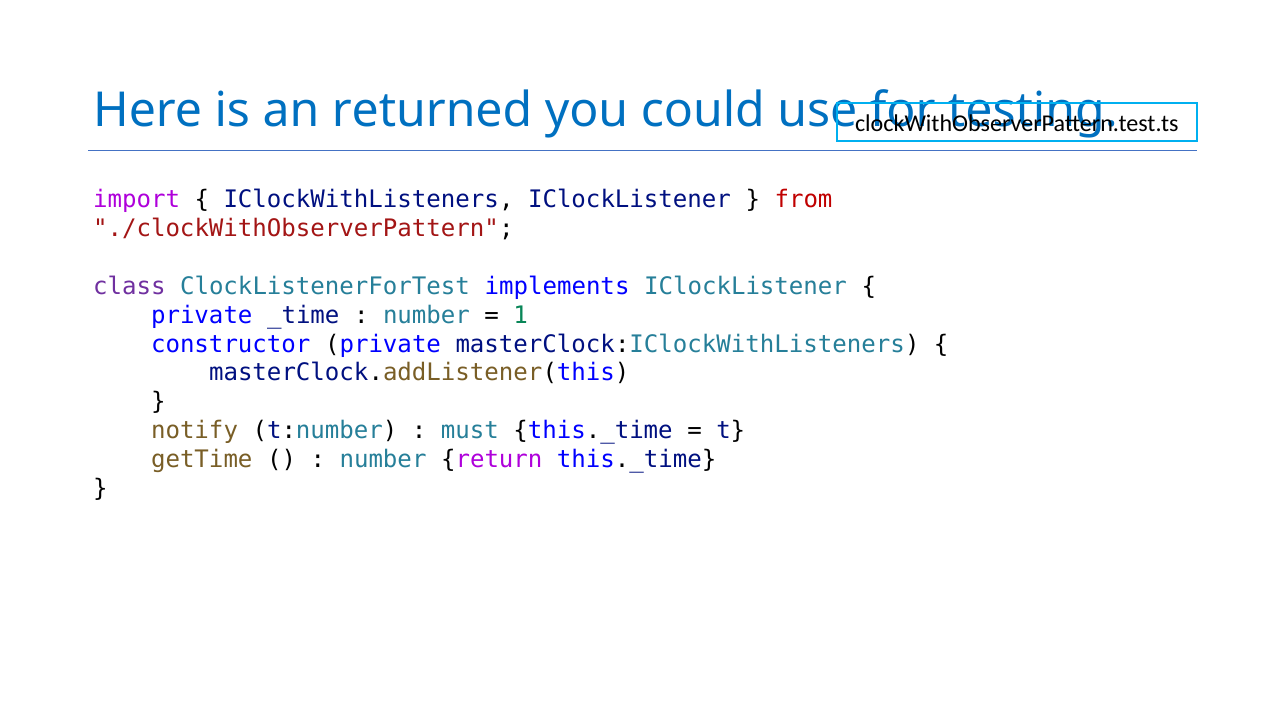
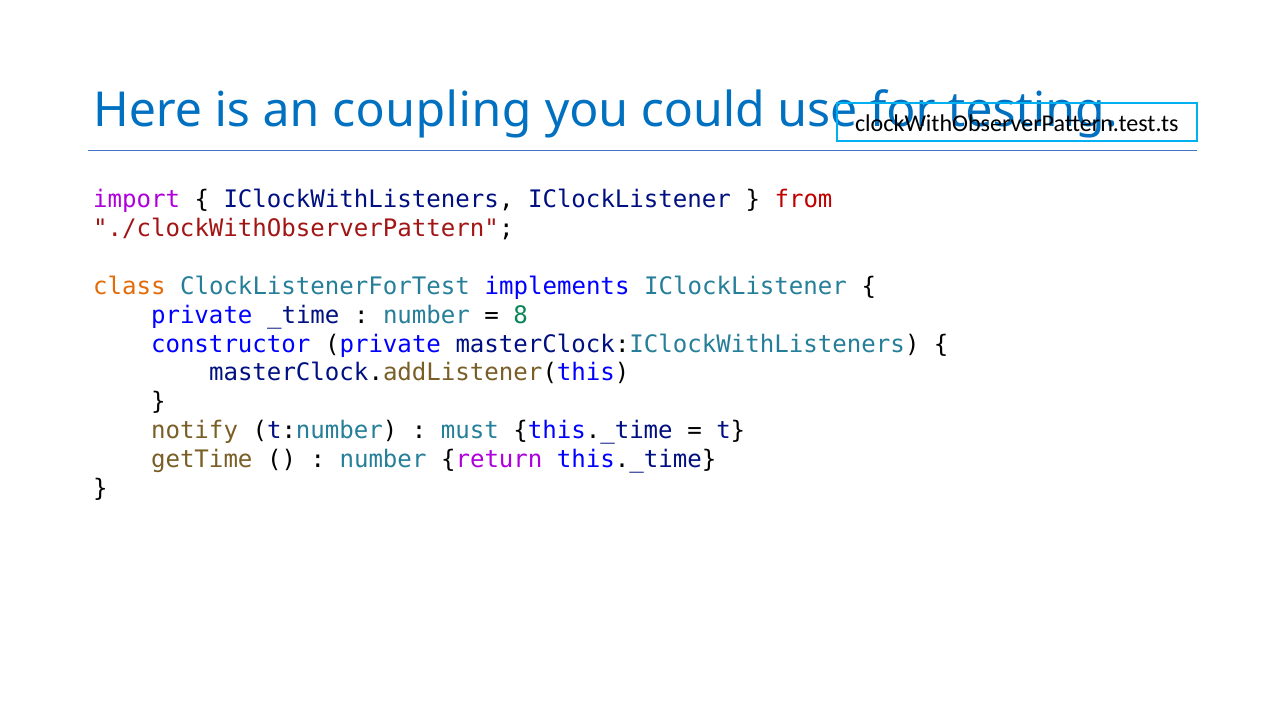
returned: returned -> coupling
class colour: purple -> orange
1: 1 -> 8
